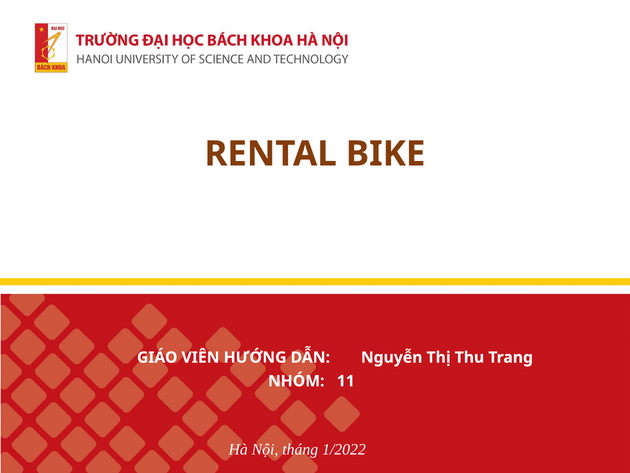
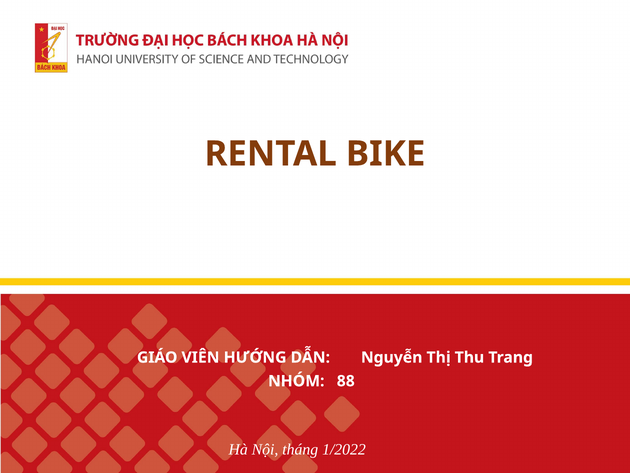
11: 11 -> 88
